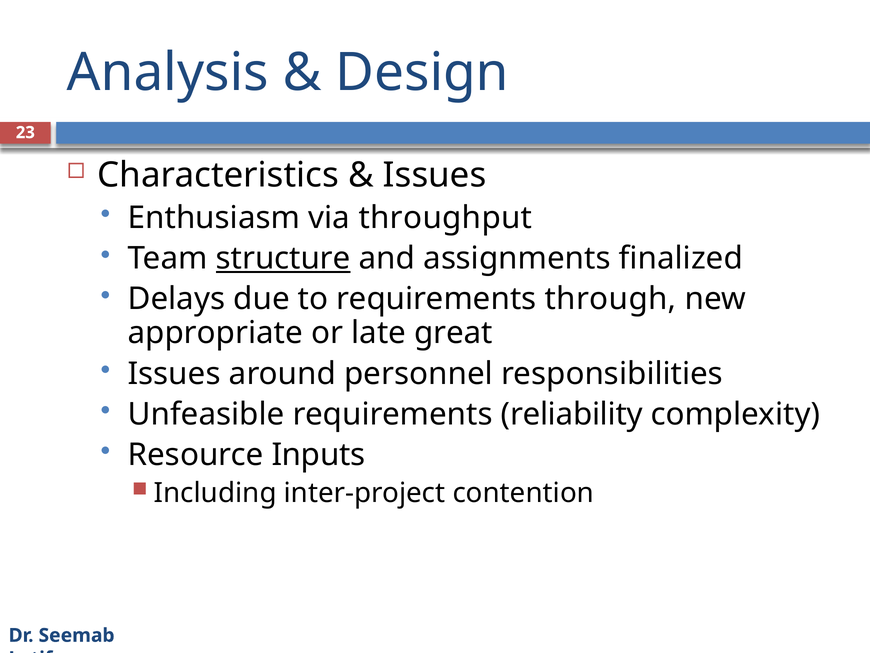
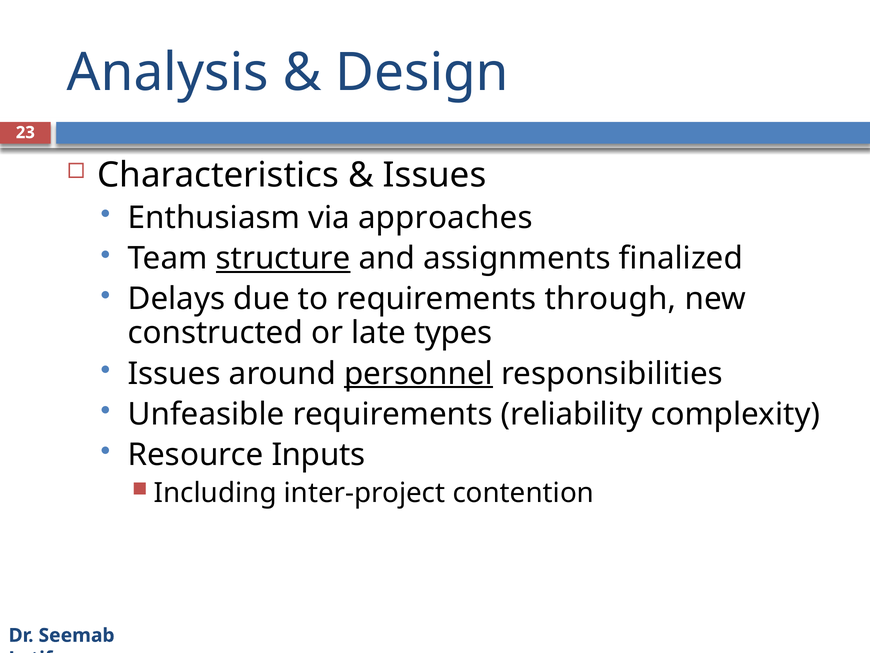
throughput: throughput -> approaches
appropriate: appropriate -> constructed
great: great -> types
personnel underline: none -> present
